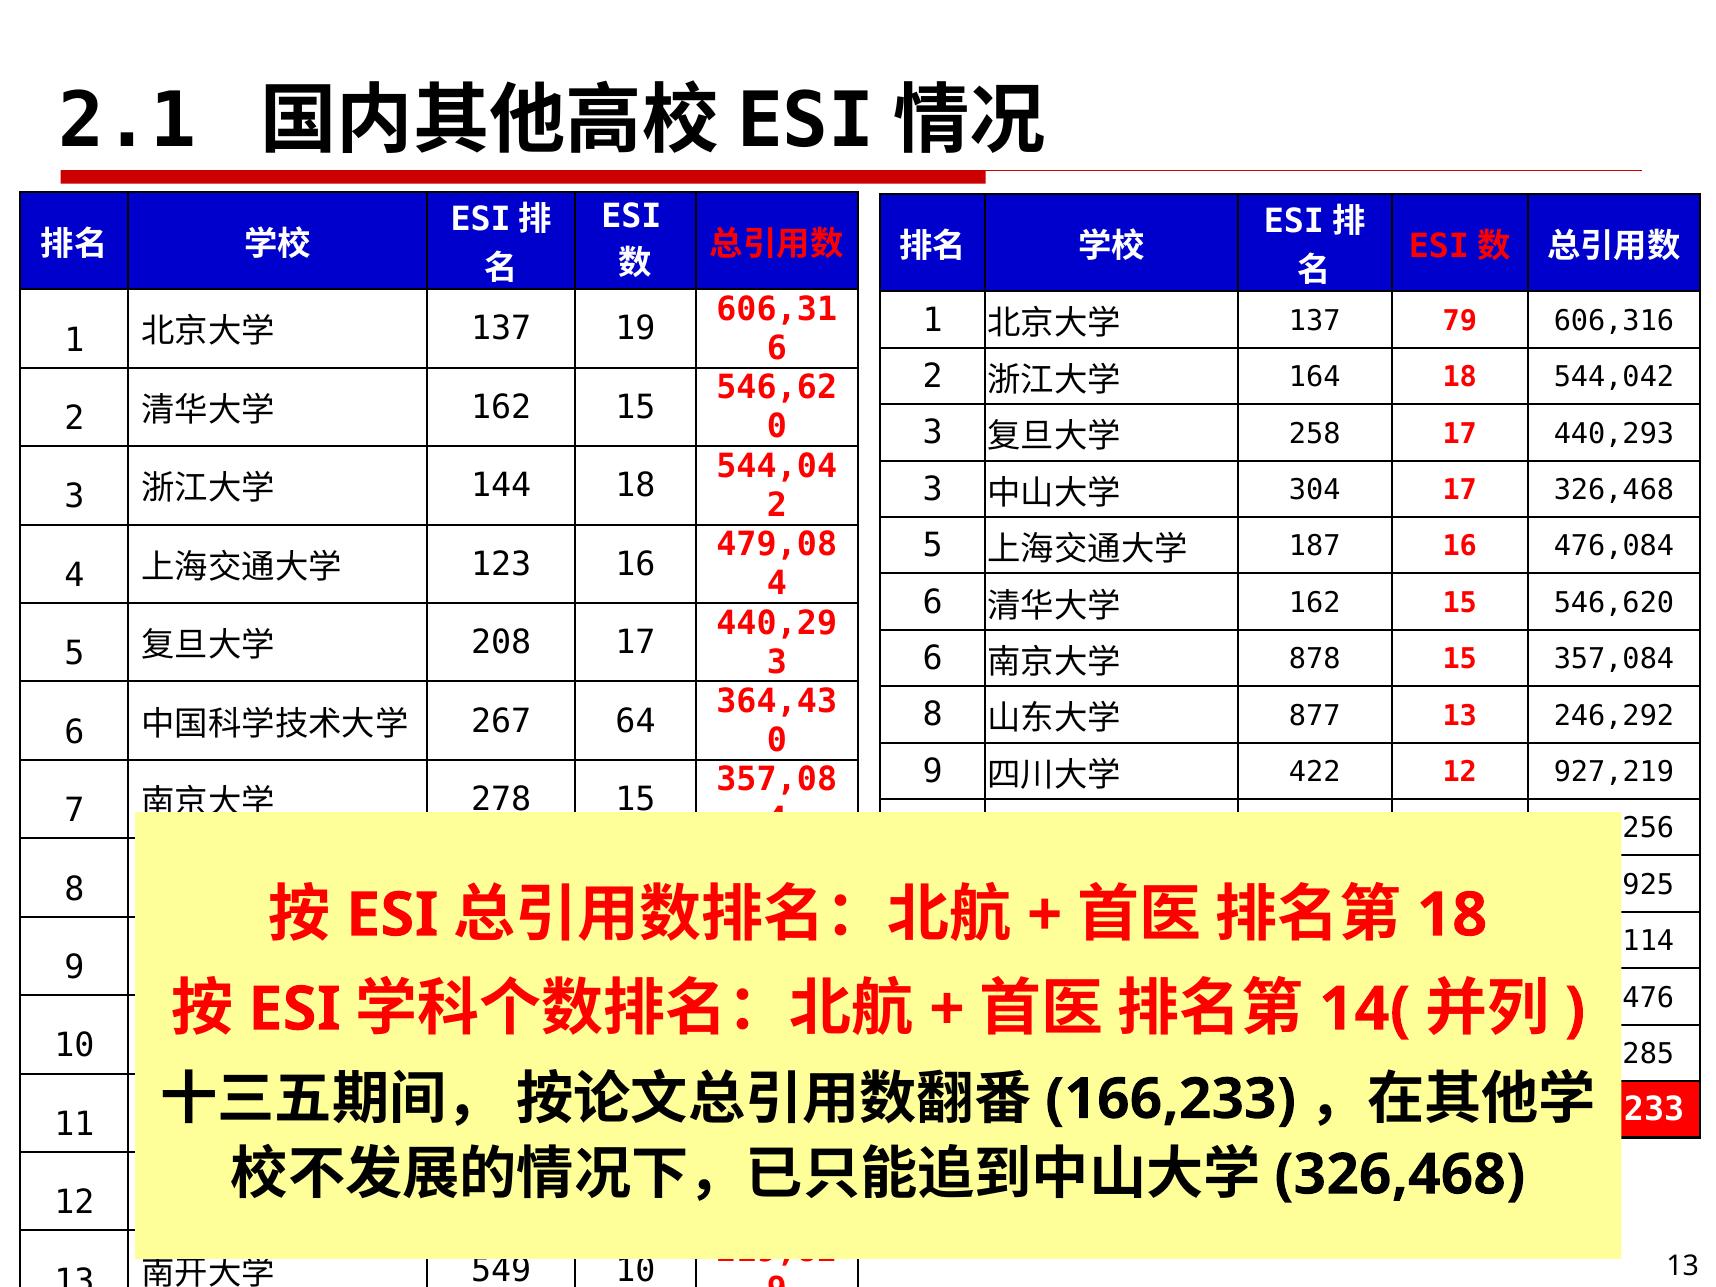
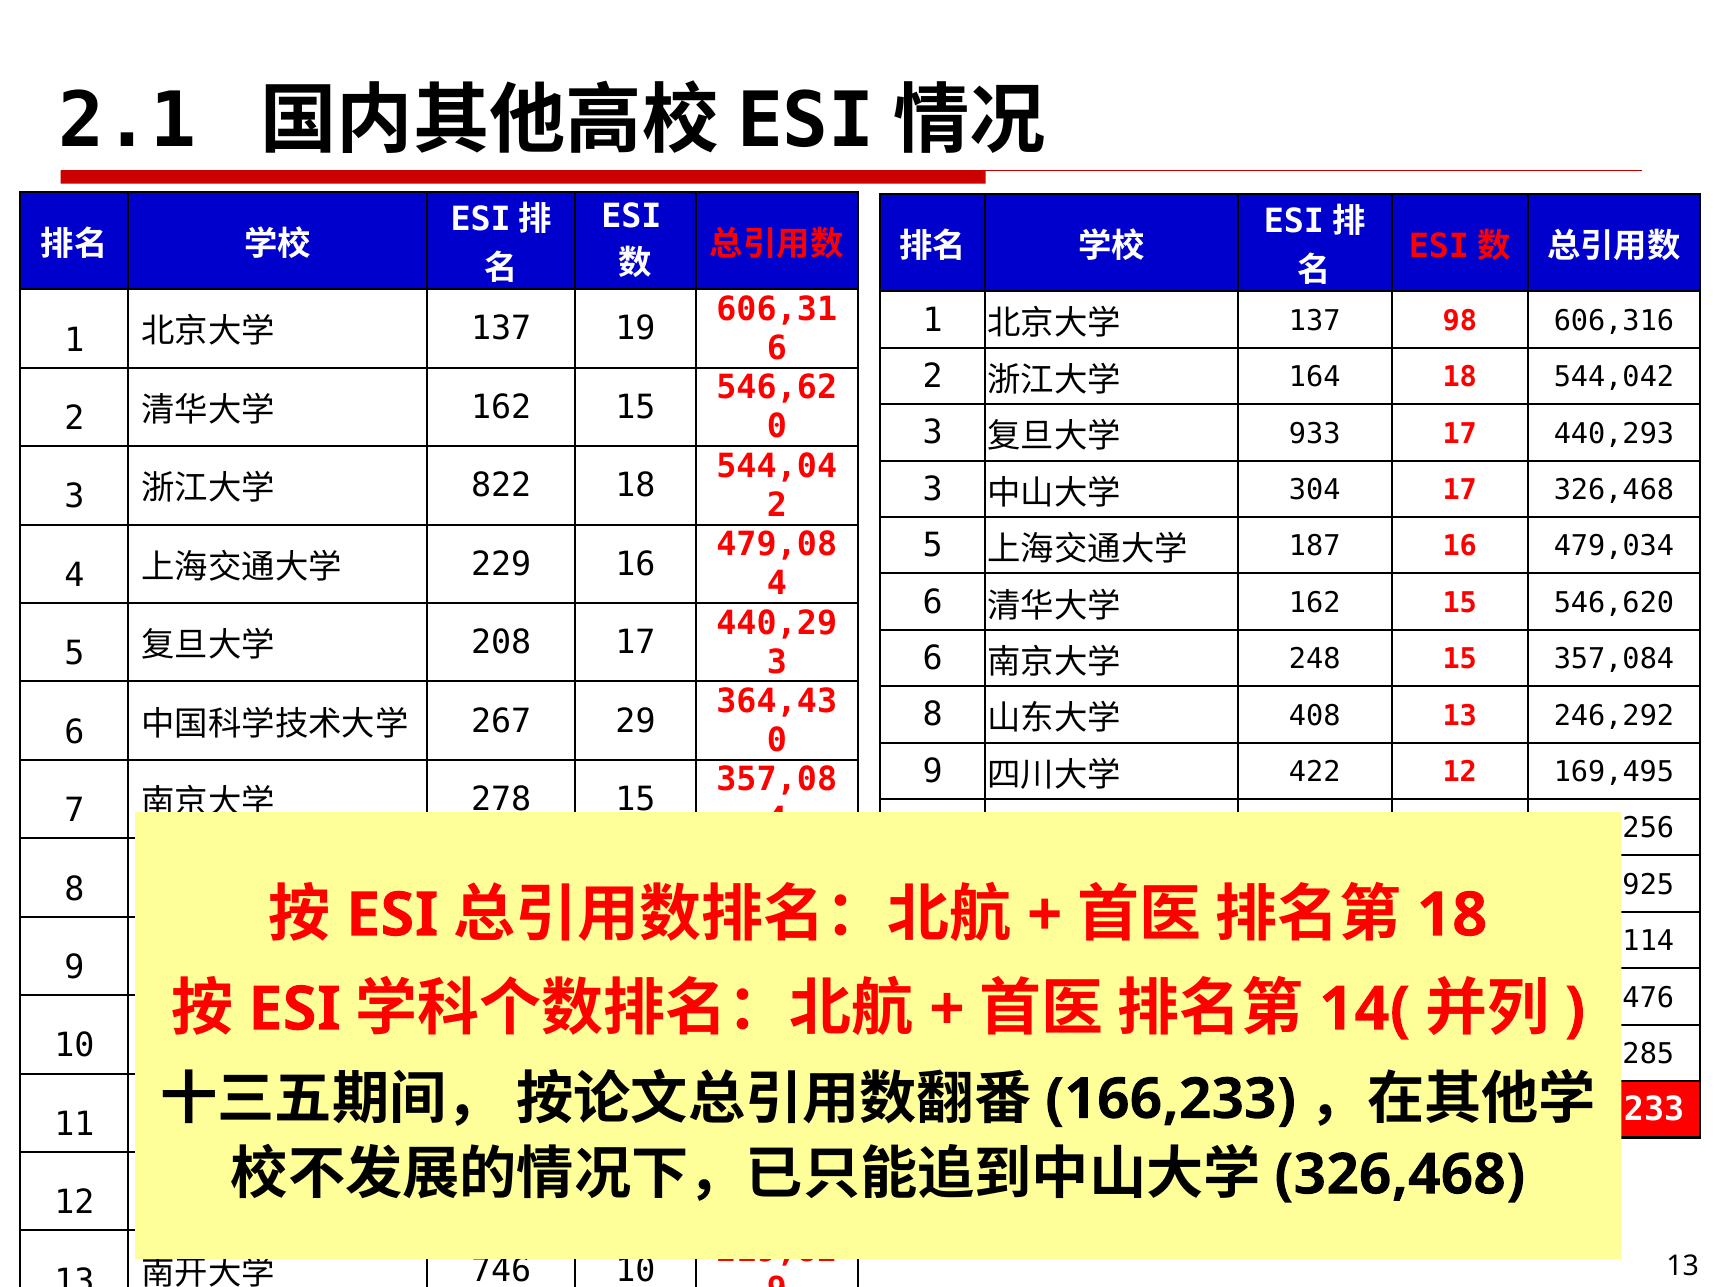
79: 79 -> 98
258: 258 -> 933
144: 144 -> 822
476,084: 476,084 -> 479,034
123: 123 -> 229
878: 878 -> 248
877: 877 -> 408
64: 64 -> 29
927,219: 927,219 -> 169,495
549: 549 -> 746
